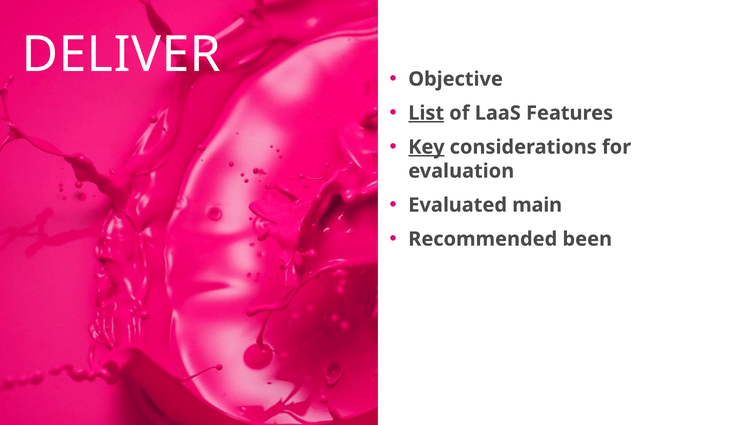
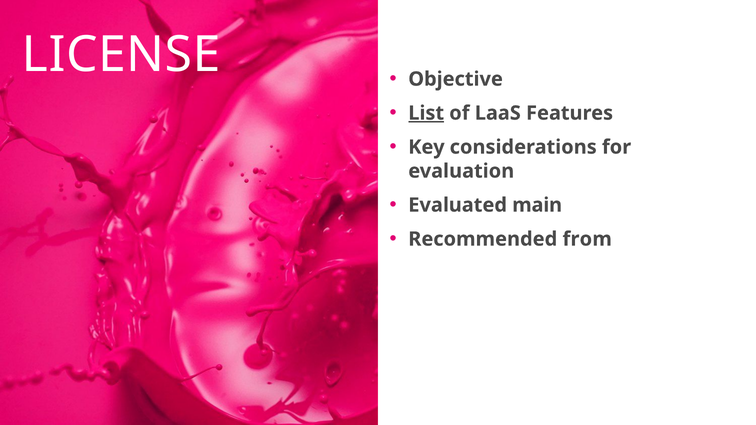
DELIVER: DELIVER -> LICENSE
Key underline: present -> none
been: been -> from
